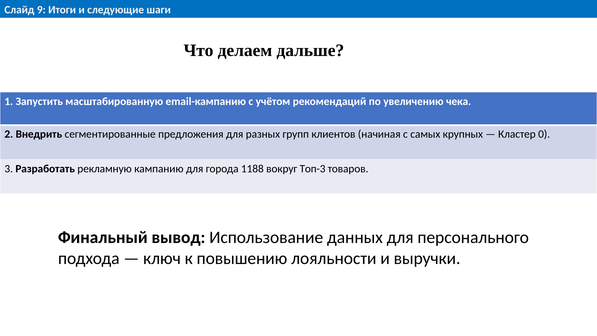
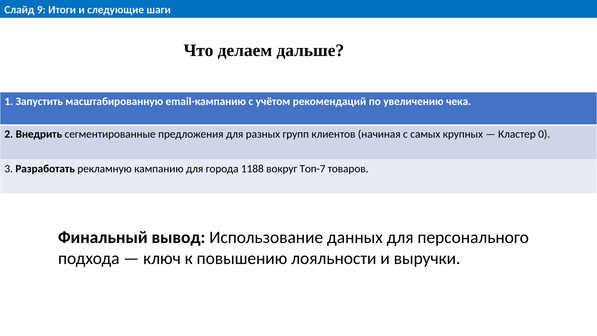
Топ-3: Топ-3 -> Топ-7
